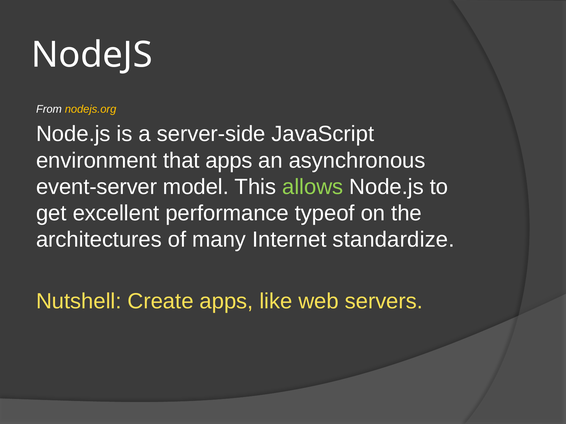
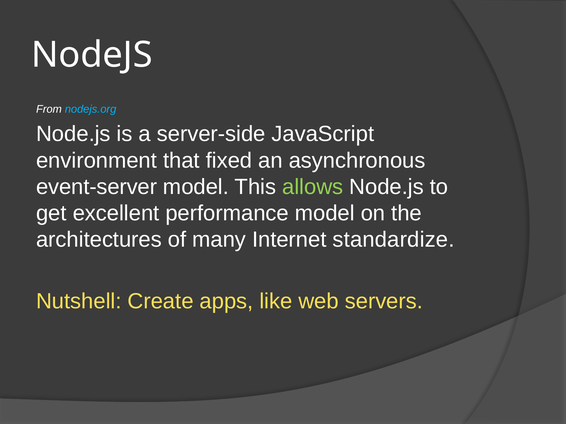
nodejs.org colour: yellow -> light blue
that apps: apps -> fixed
performance typeof: typeof -> model
